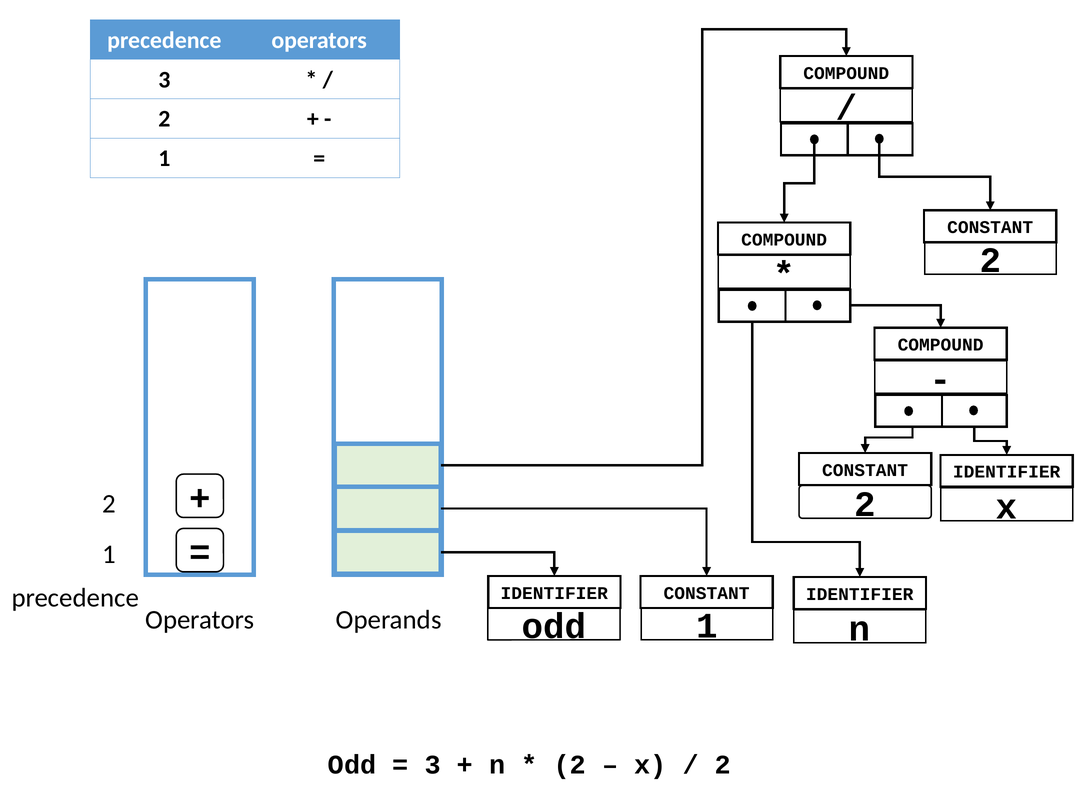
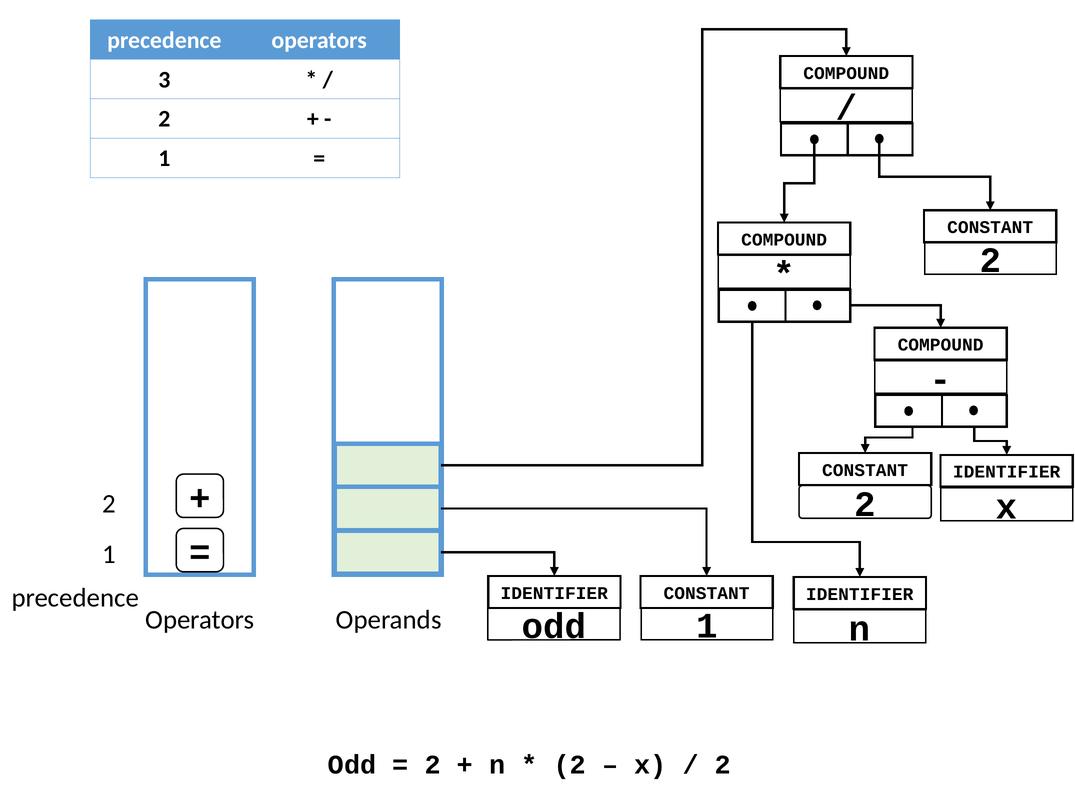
3 at (433, 765): 3 -> 2
